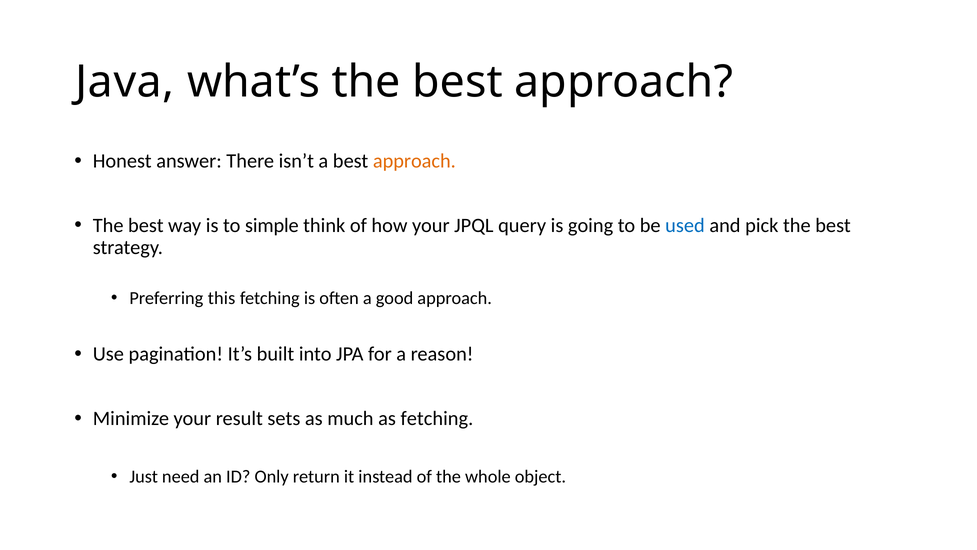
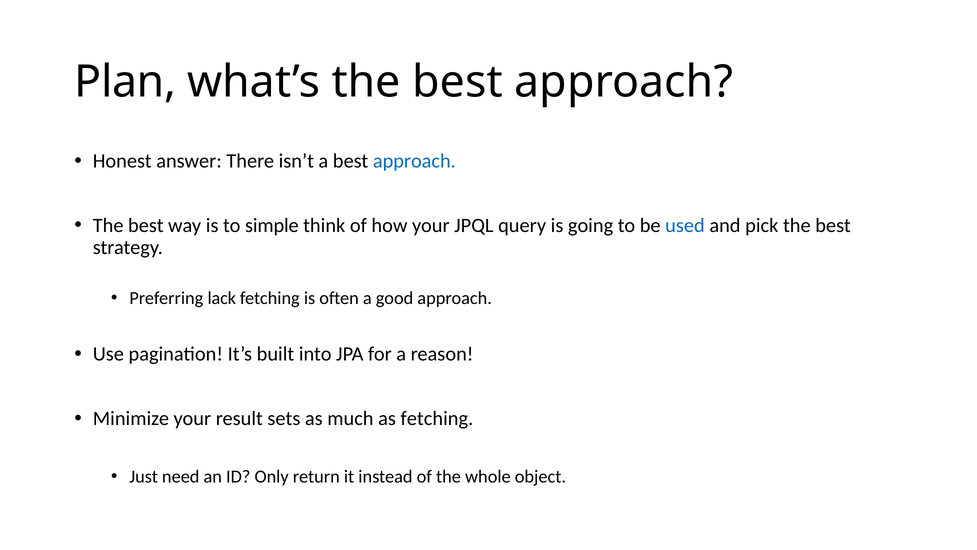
Java: Java -> Plan
approach at (414, 161) colour: orange -> blue
this: this -> lack
